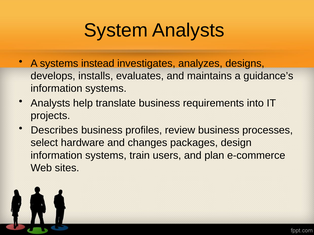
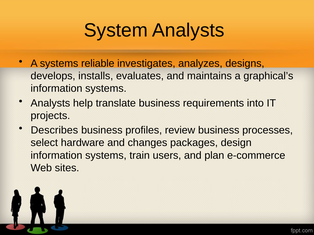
instead: instead -> reliable
guidance’s: guidance’s -> graphical’s
